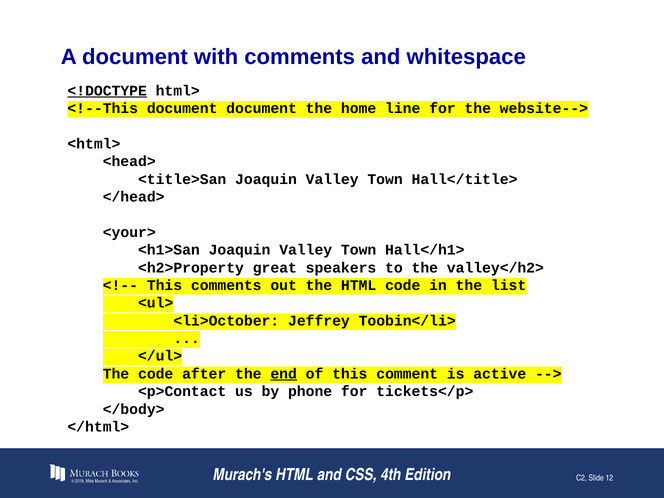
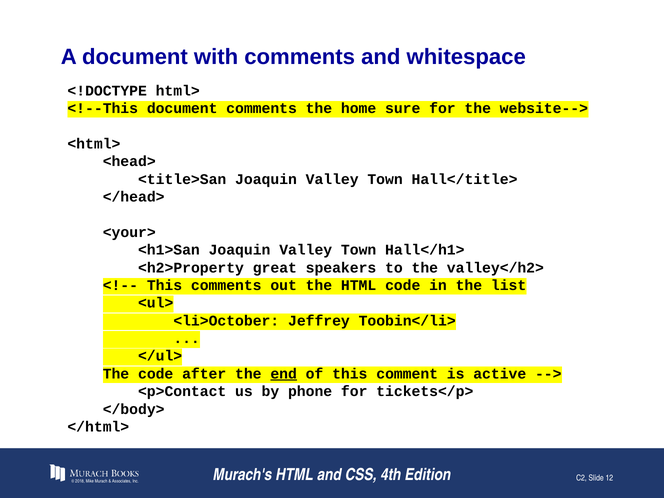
<!DOCTYPE underline: present -> none
document document: document -> comments
line: line -> sure
